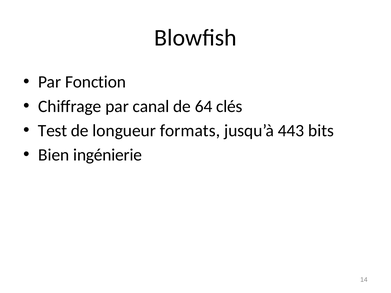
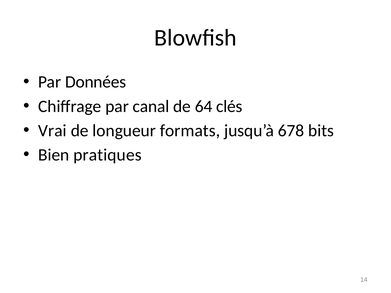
Fonction: Fonction -> Données
Test: Test -> Vrai
443: 443 -> 678
ingénierie: ingénierie -> pratiques
